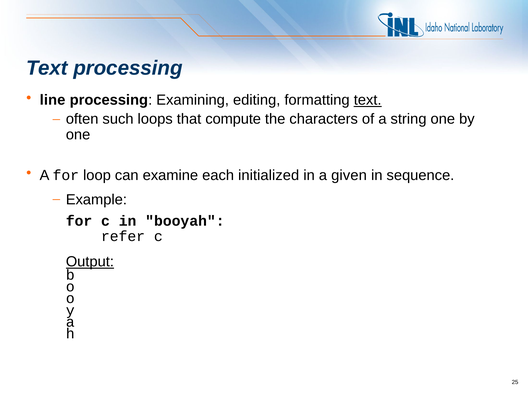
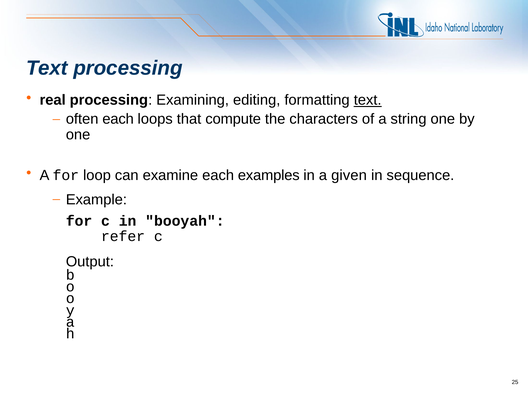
line: line -> real
often such: such -> each
initialized: initialized -> examples
Output underline: present -> none
